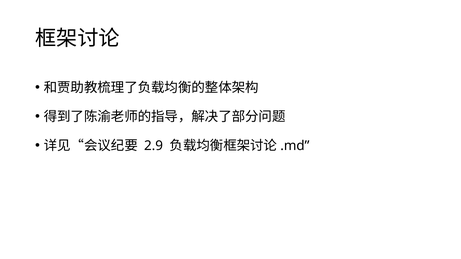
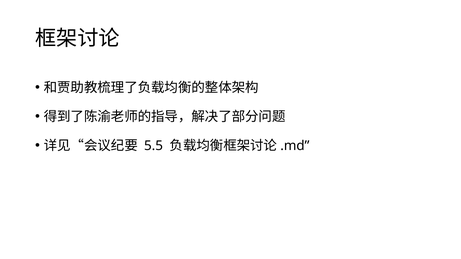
2.9: 2.9 -> 5.5
